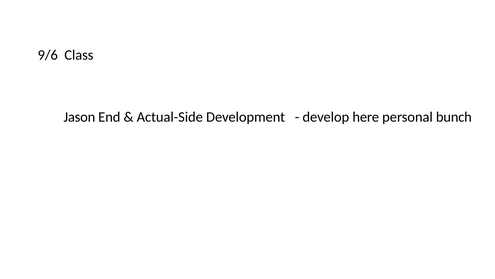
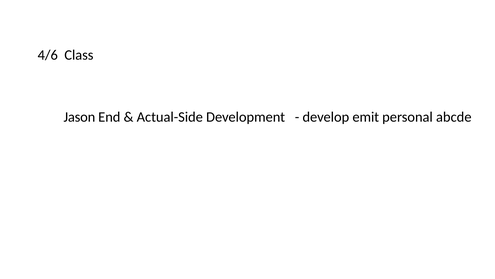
9/6: 9/6 -> 4/6
here: here -> emit
bunch: bunch -> abcde
